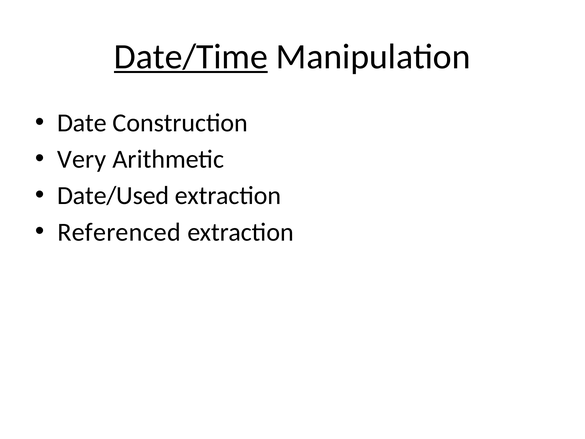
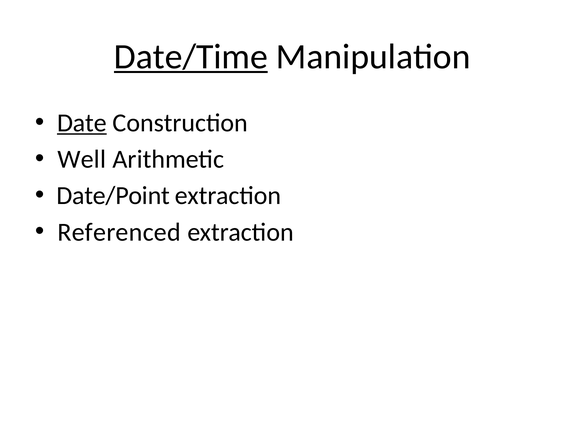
Date underline: none -> present
Very: Very -> Well
Date/Used: Date/Used -> Date/Point
